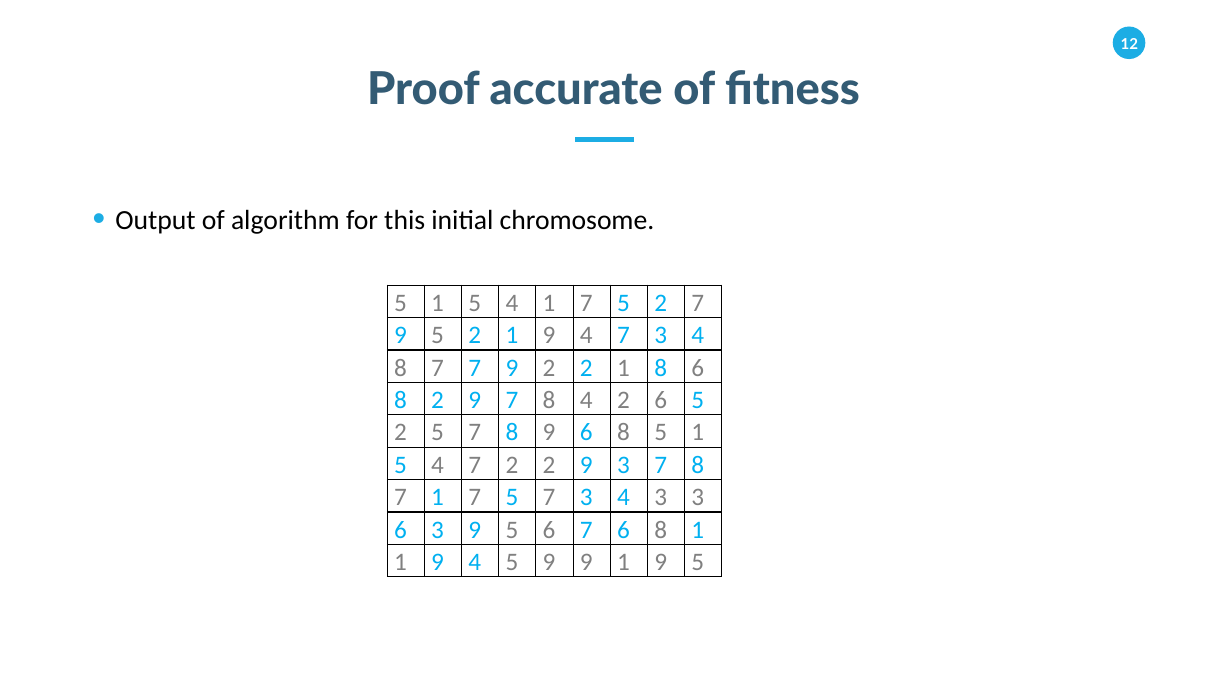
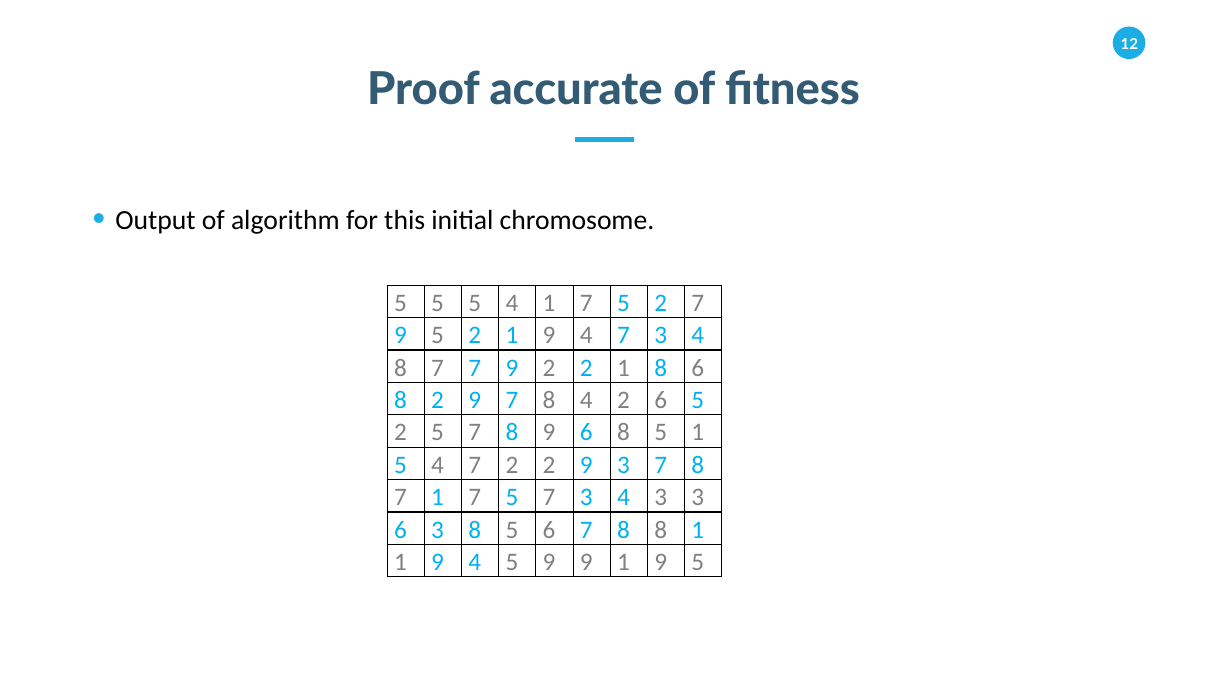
1 at (437, 303): 1 -> 5
3 9: 9 -> 8
6 7 6: 6 -> 8
